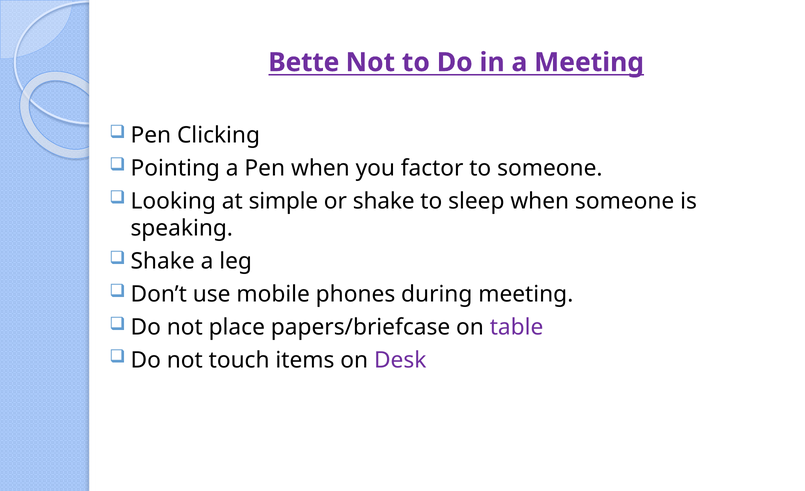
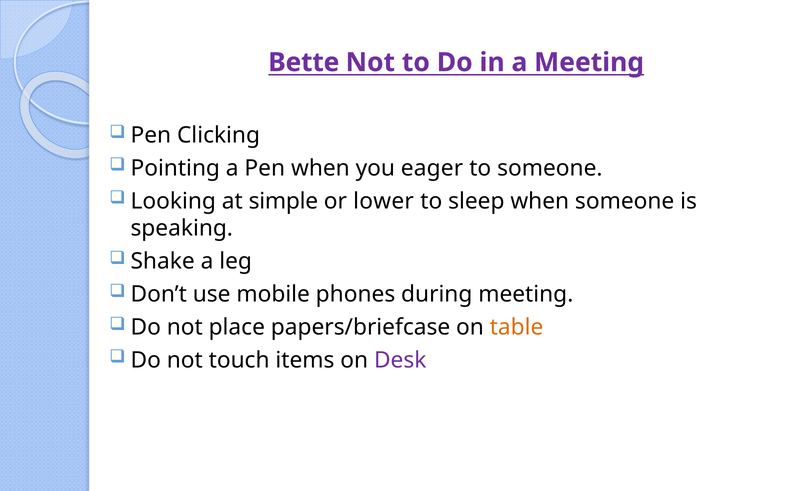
factor: factor -> eager
or shake: shake -> lower
table colour: purple -> orange
